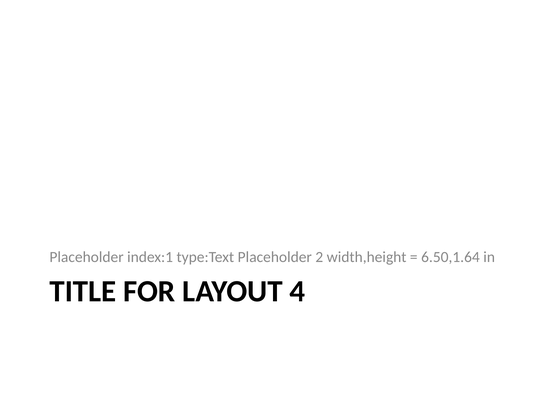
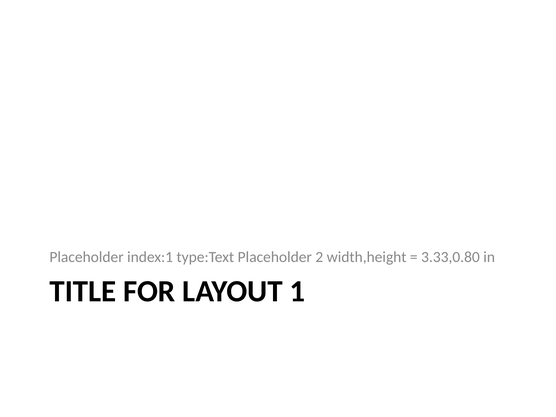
6.50,1.64: 6.50,1.64 -> 3.33,0.80
4: 4 -> 1
